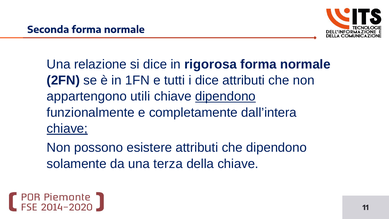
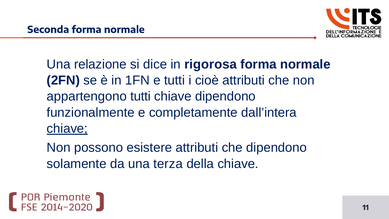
i dice: dice -> cioè
appartengono utili: utili -> tutti
dipendono at (225, 96) underline: present -> none
